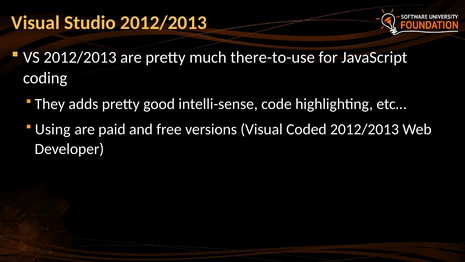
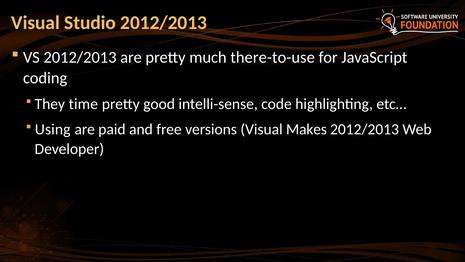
adds: adds -> time
Coded: Coded -> Makes
